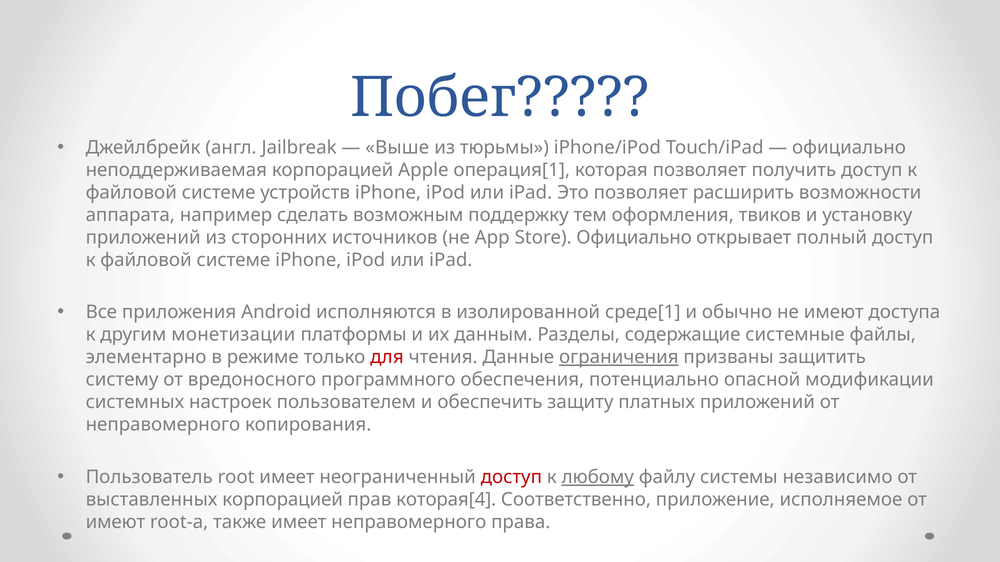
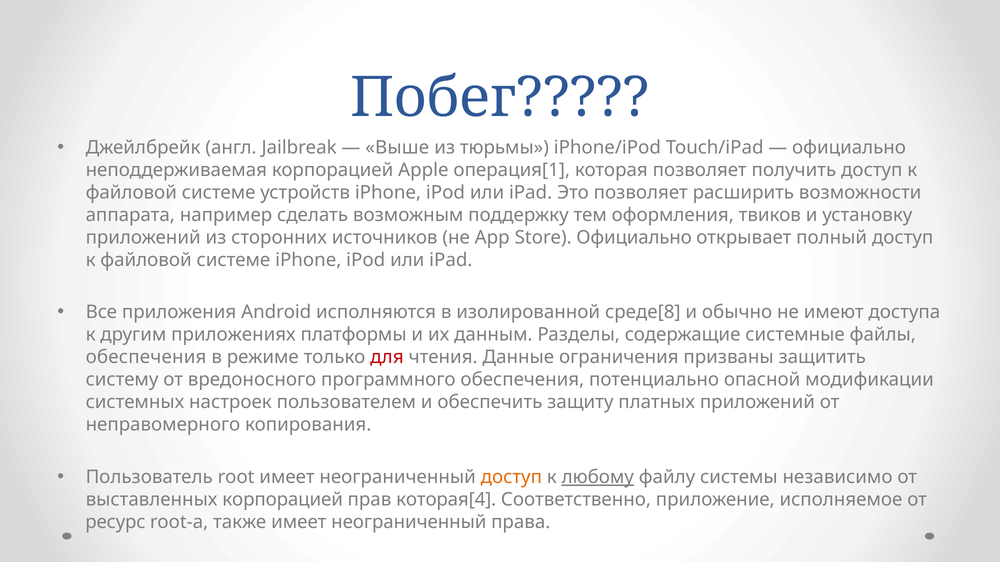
среде[1: среде[1 -> среде[8
монетизации: монетизации -> приложениях
элементарно at (146, 358): элементарно -> обеспечения
ограничения underline: present -> none
доступ at (511, 478) colour: red -> orange
имеют at (115, 523): имеют -> ресурс
также имеет неправомерного: неправомерного -> неограниченный
